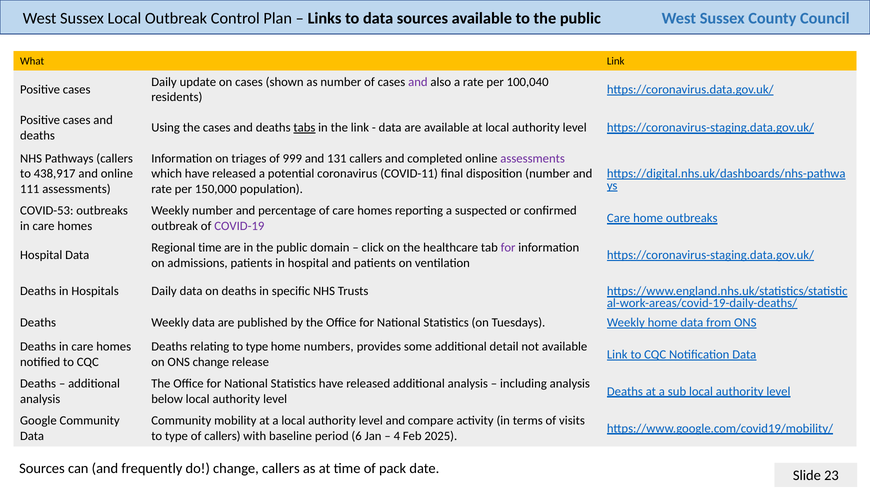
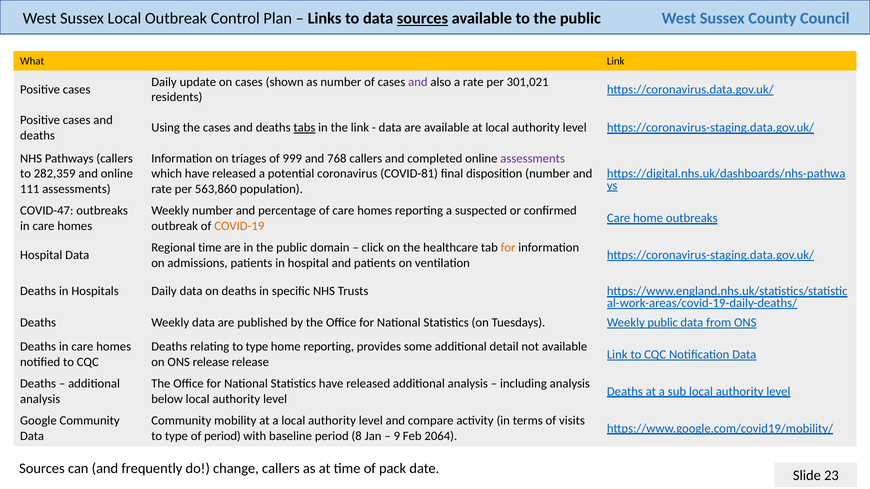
sources at (422, 18) underline: none -> present
100,040: 100,040 -> 301,021
131: 131 -> 768
438,917: 438,917 -> 282,359
COVID-11: COVID-11 -> COVID-81
150,000: 150,000 -> 563,860
COVID-53: COVID-53 -> COVID-47
COVID-19 colour: purple -> orange
for at (508, 248) colour: purple -> orange
Weekly home: home -> public
home numbers: numbers -> reporting
ONS change: change -> release
of callers: callers -> period
6: 6 -> 8
4: 4 -> 9
2025: 2025 -> 2064
